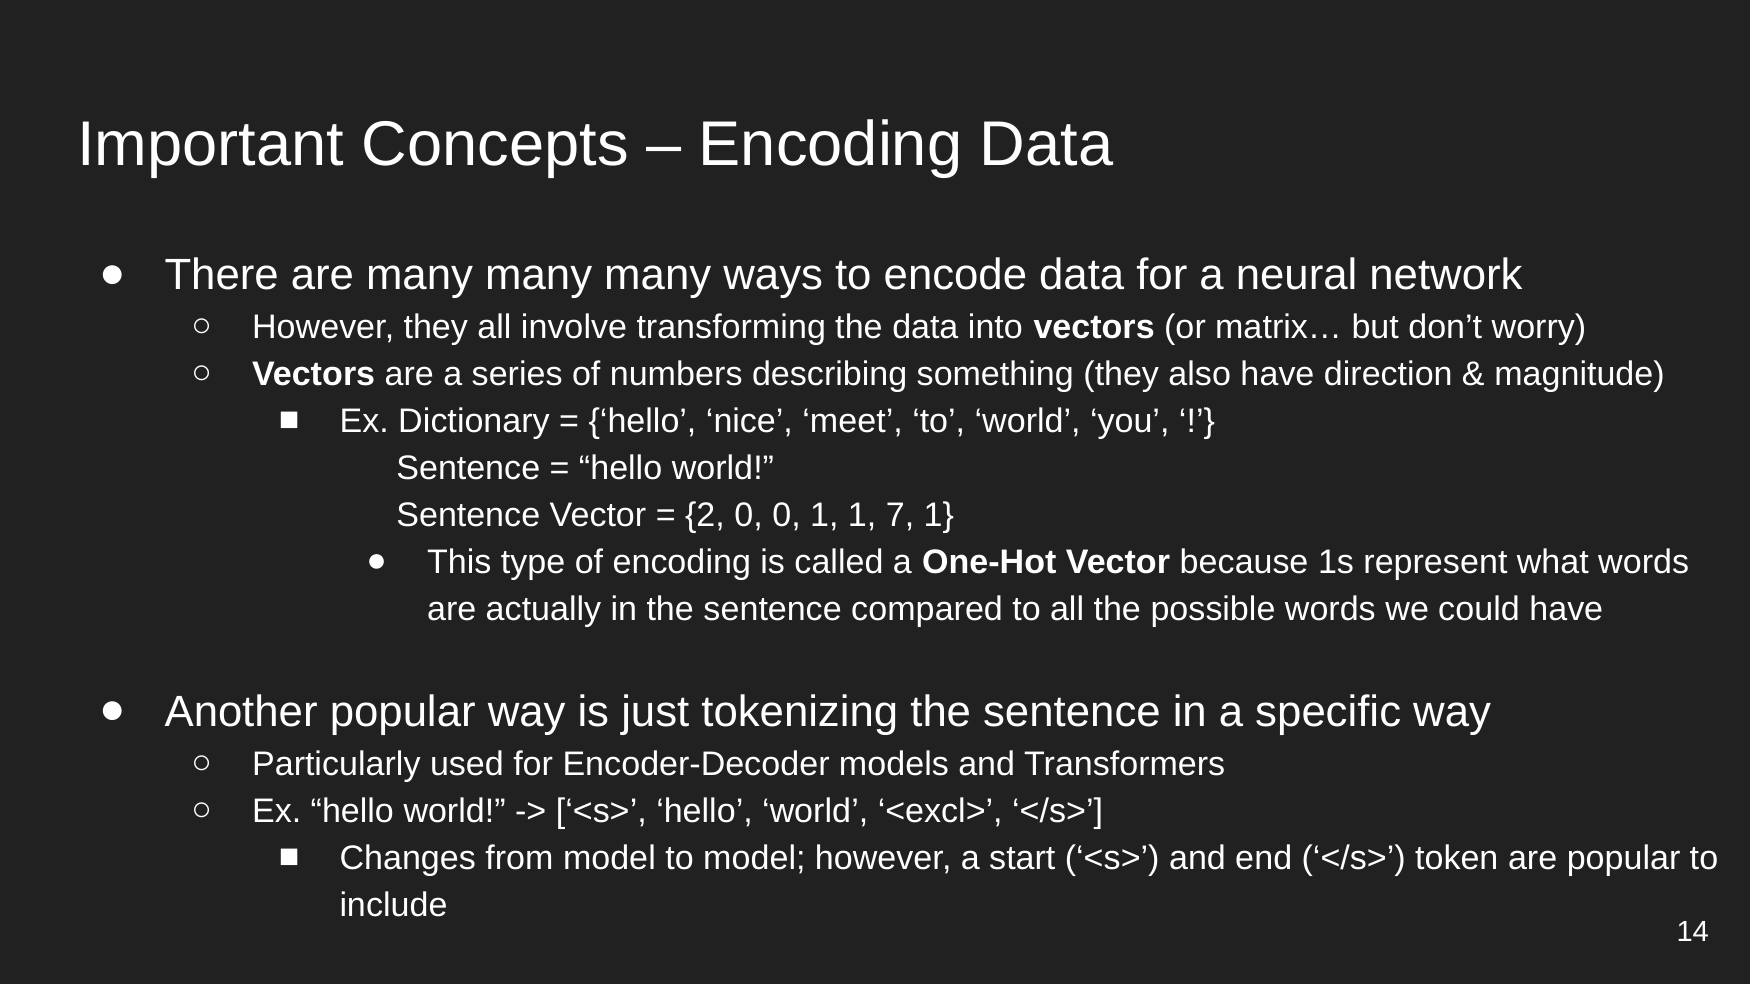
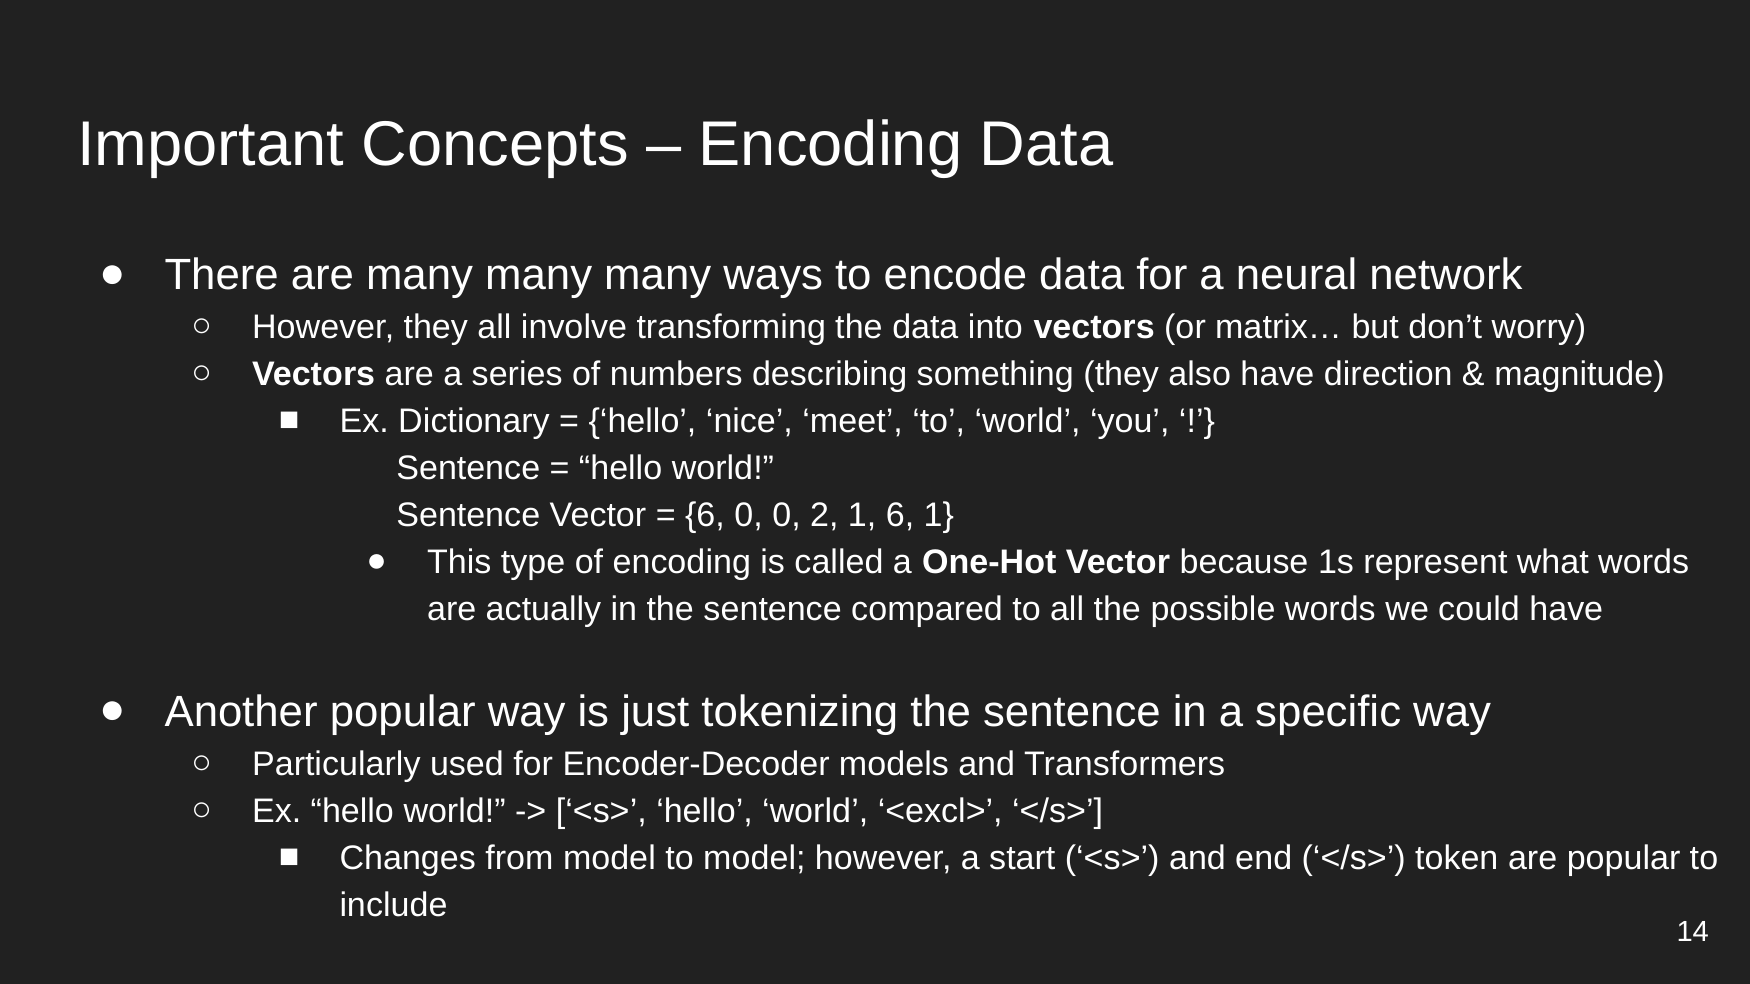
2 at (705, 516): 2 -> 6
0 1: 1 -> 2
1 7: 7 -> 6
